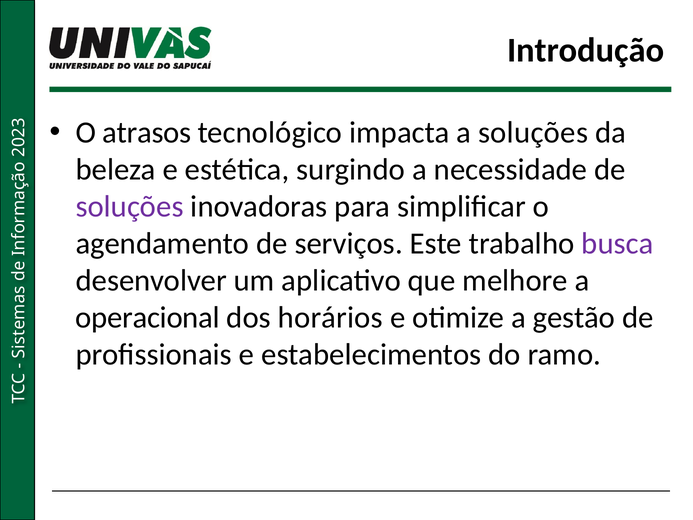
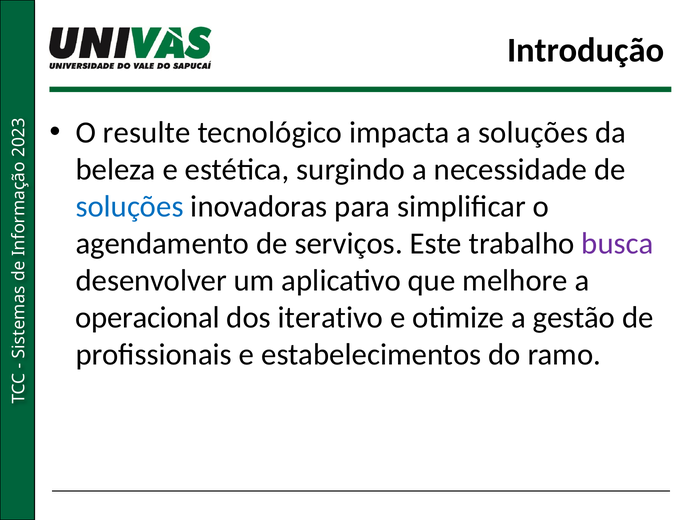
atrasos: atrasos -> resulte
soluções at (130, 206) colour: purple -> blue
horários: horários -> iterativo
